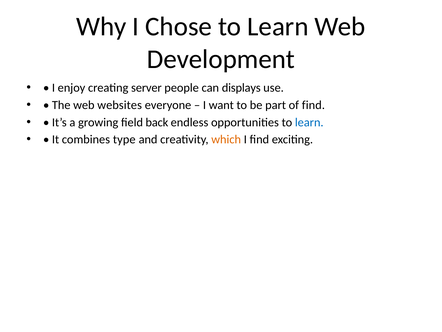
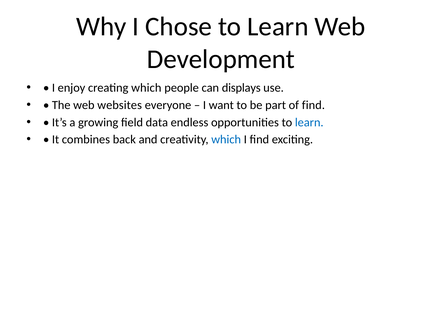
creating server: server -> which
back: back -> data
type: type -> back
which at (226, 139) colour: orange -> blue
